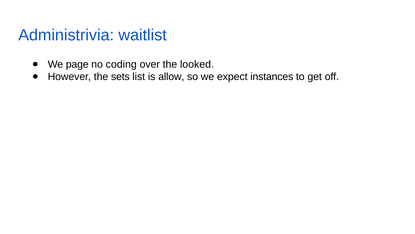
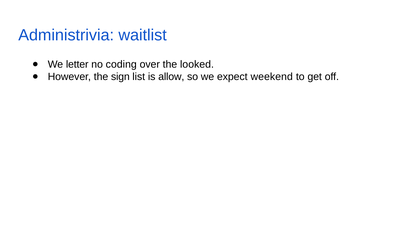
page: page -> letter
sets: sets -> sign
instances: instances -> weekend
